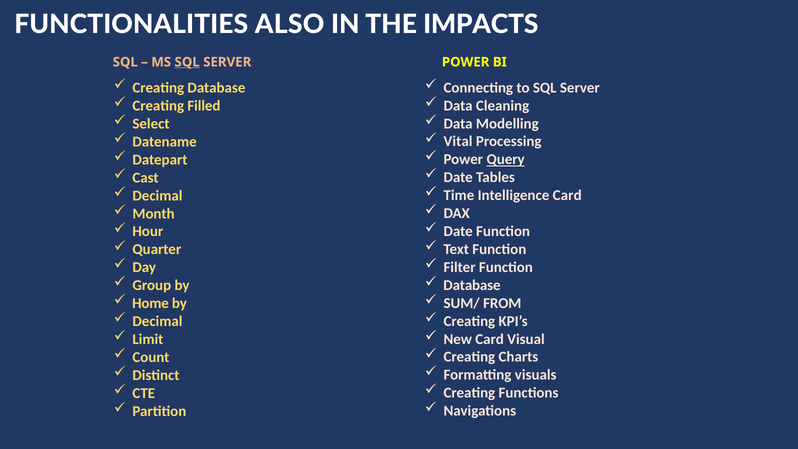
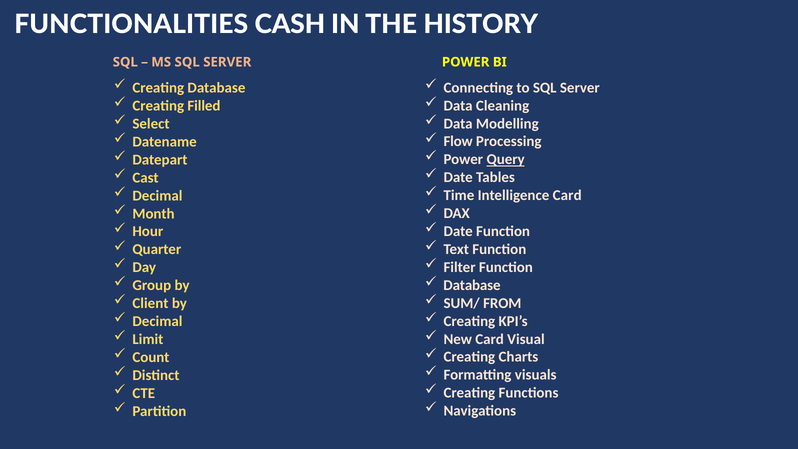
ALSO: ALSO -> CASH
IMPACTS: IMPACTS -> HISTORY
SQL at (187, 62) underline: present -> none
Vital: Vital -> Flow
Home: Home -> Client
